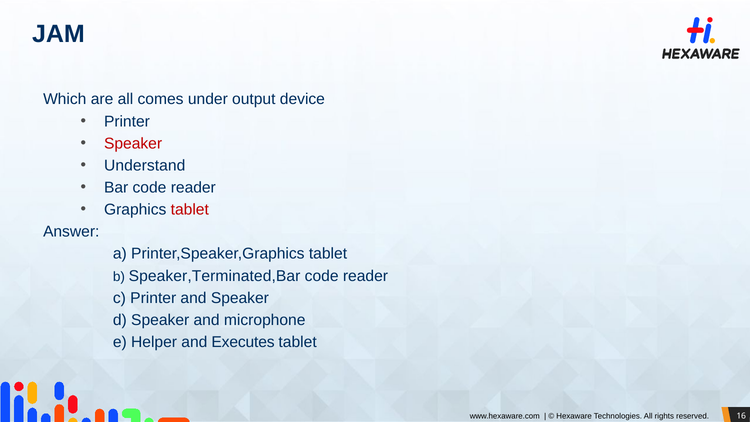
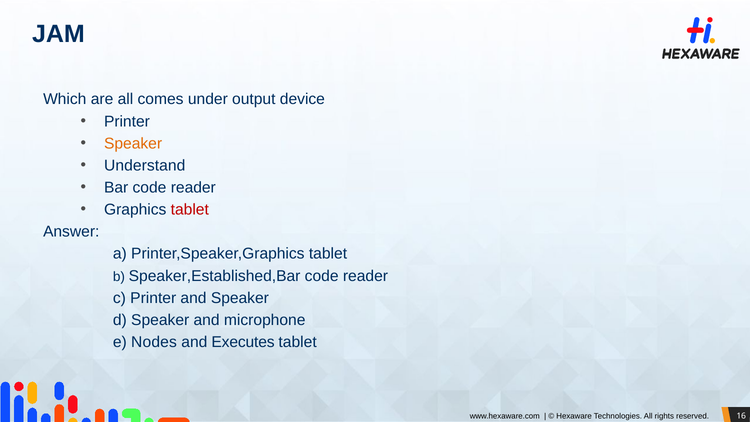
Speaker at (133, 144) colour: red -> orange
Speaker,Terminated,Bar: Speaker,Terminated,Bar -> Speaker,Established,Bar
Helper: Helper -> Nodes
